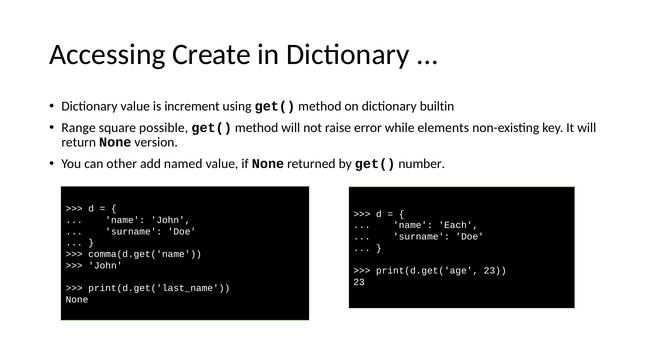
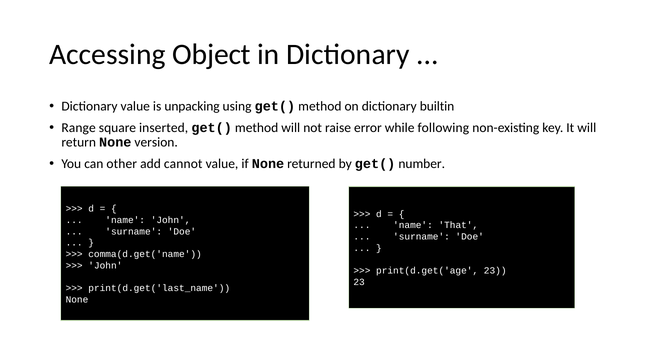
Create: Create -> Object
increment: increment -> unpacking
possible: possible -> inserted
elements: elements -> following
named: named -> cannot
Each: Each -> That
